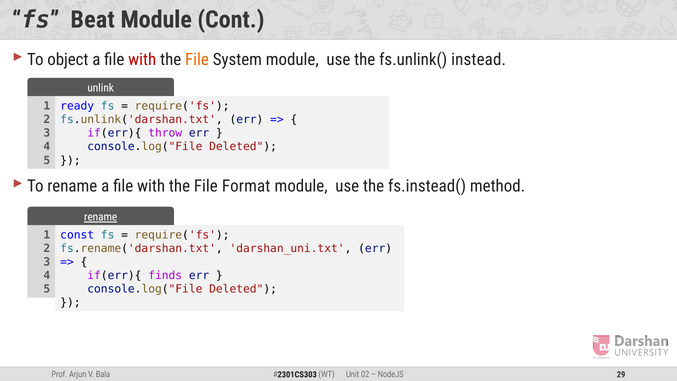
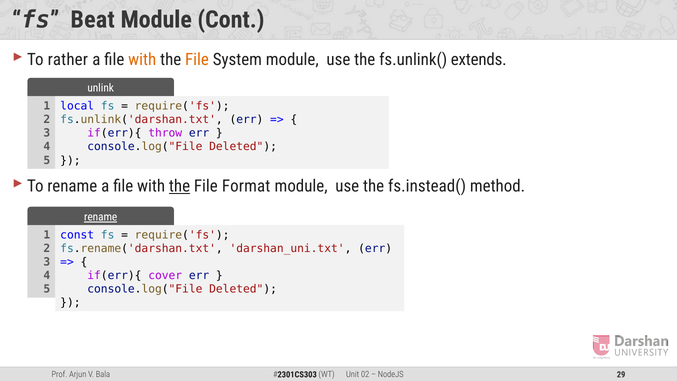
object: object -> rather
with at (142, 60) colour: red -> orange
instead: instead -> extends
ready: ready -> local
the at (180, 186) underline: none -> present
finds: finds -> cover
